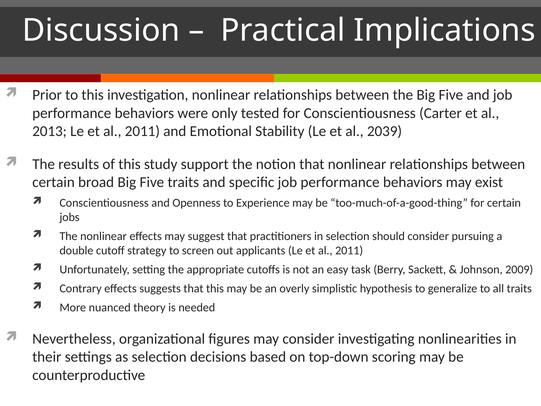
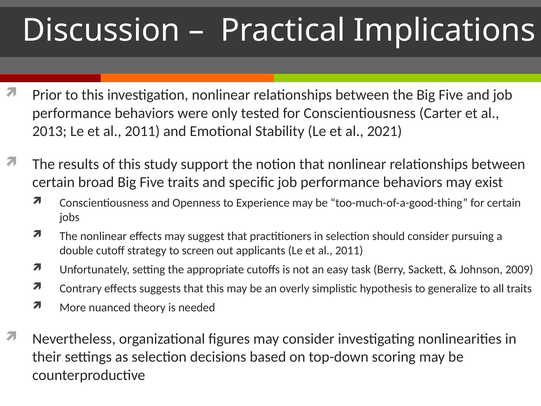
2039: 2039 -> 2021
